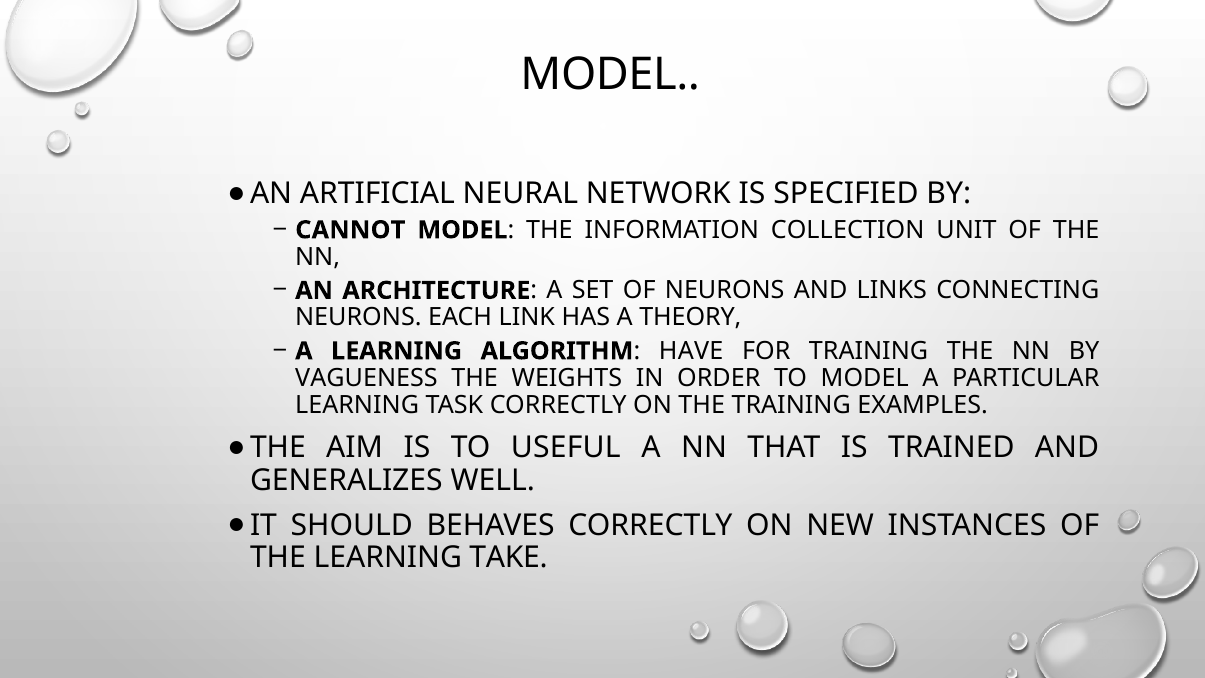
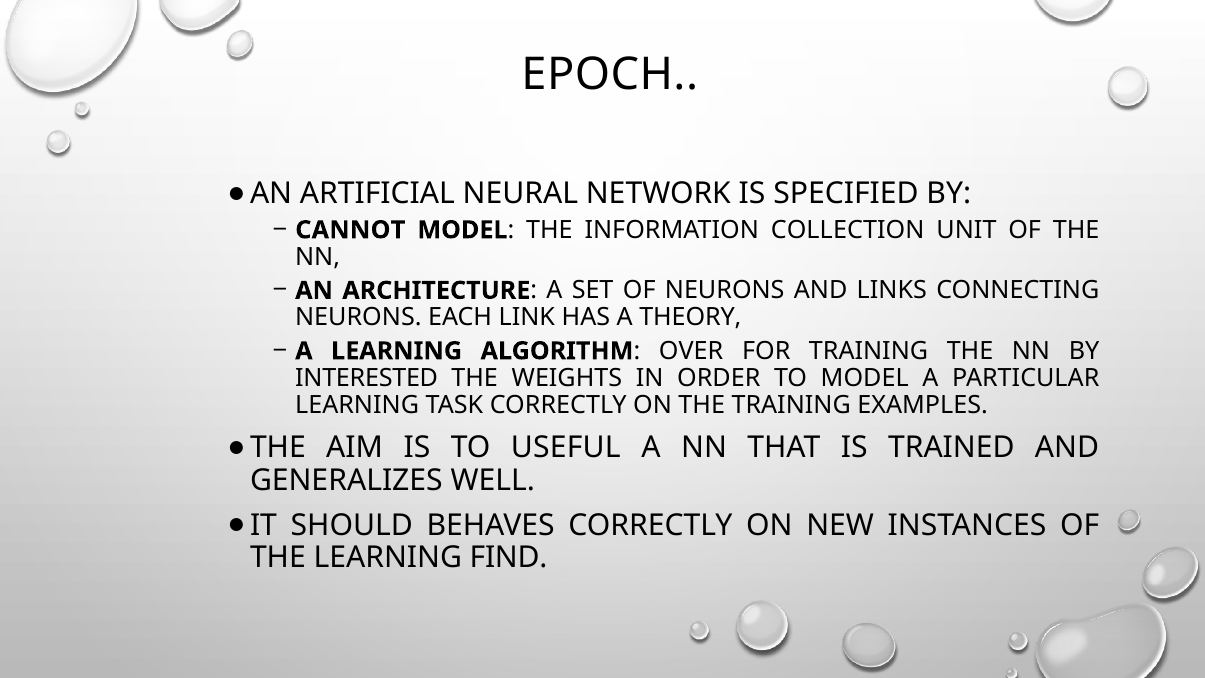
MODEL at (610, 75): MODEL -> EPOCH
HAVE: HAVE -> OVER
VAGUENESS: VAGUENESS -> INTERESTED
TAKE: TAKE -> FIND
